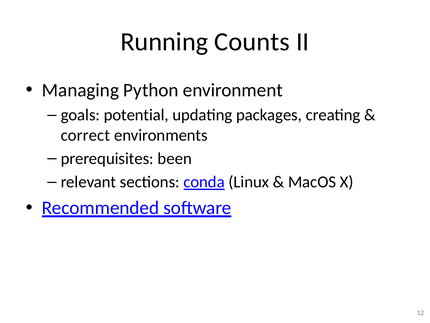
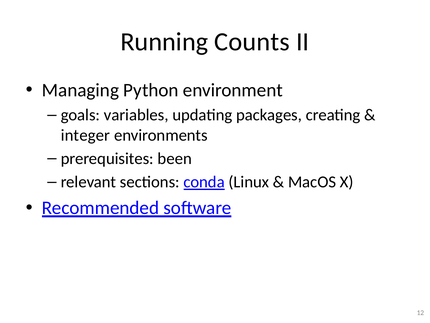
potential: potential -> variables
correct: correct -> integer
